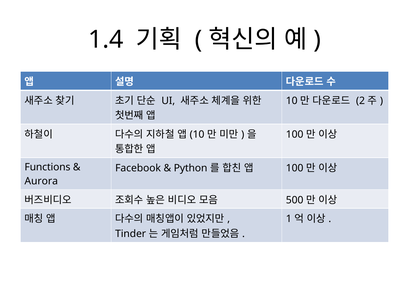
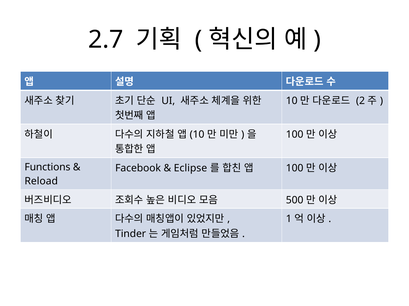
1.4: 1.4 -> 2.7
Python: Python -> Eclipse
Aurora: Aurora -> Reload
